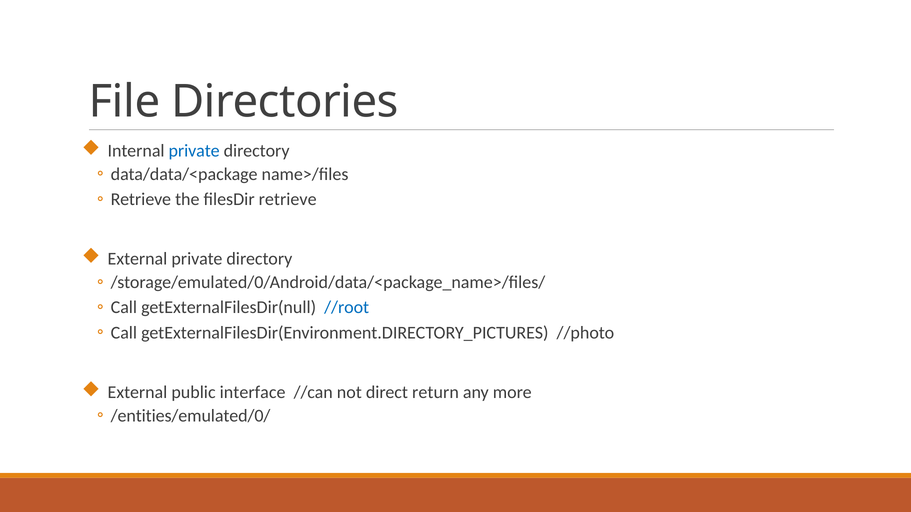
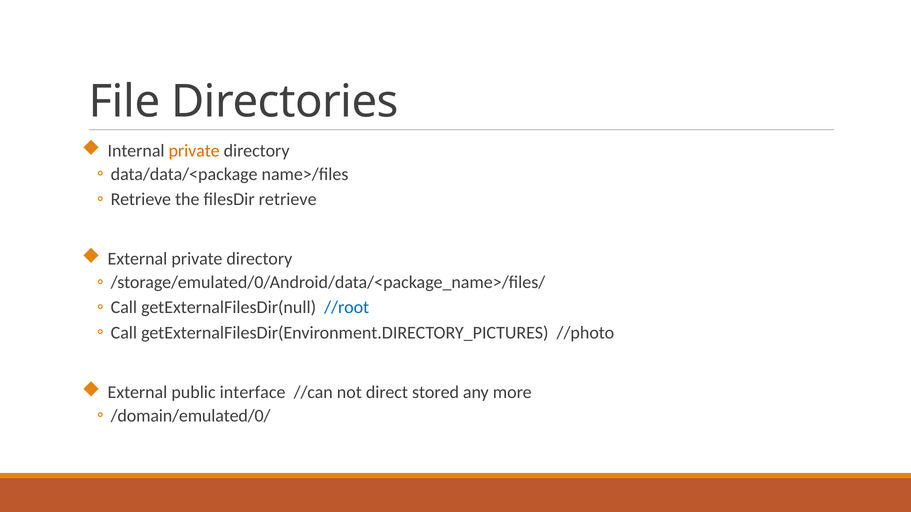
private at (194, 151) colour: blue -> orange
return: return -> stored
/entities/emulated/0/: /entities/emulated/0/ -> /domain/emulated/0/
